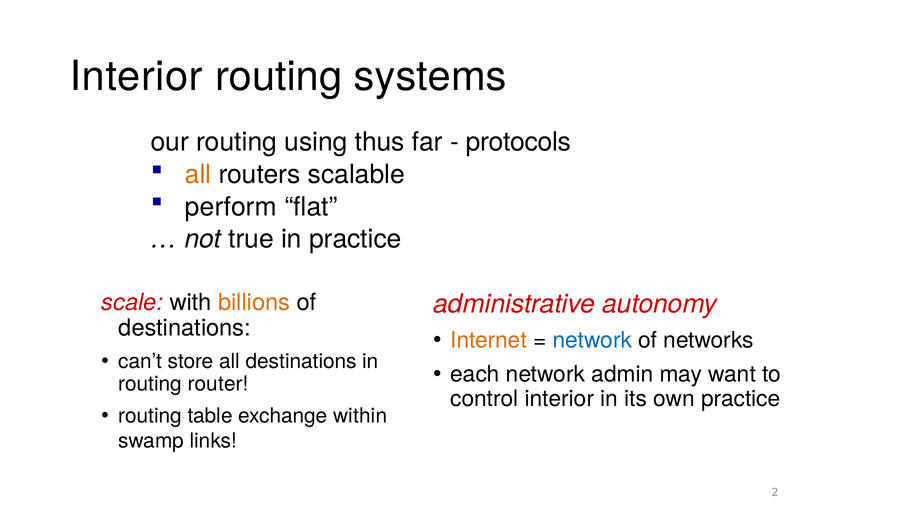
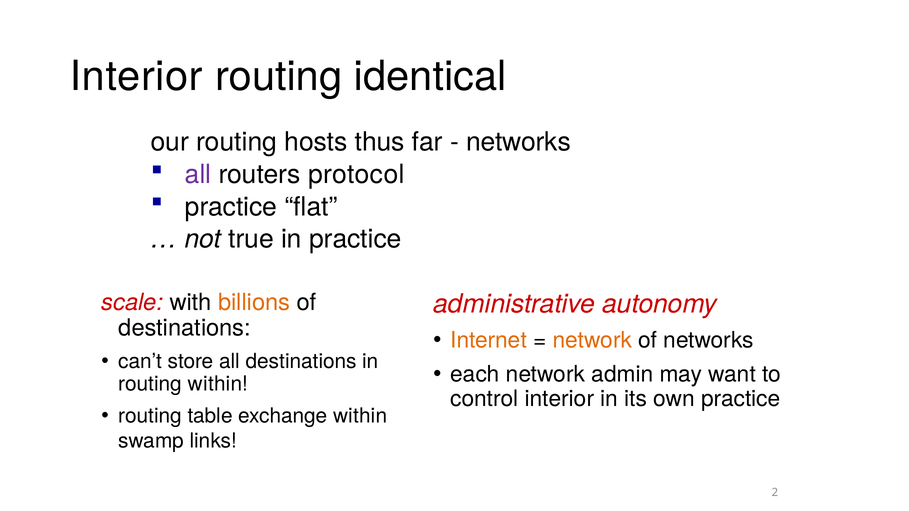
systems: systems -> identical
using: using -> hosts
protocols at (518, 142): protocols -> networks
all at (198, 175) colour: orange -> purple
scalable: scalable -> protocol
perform at (231, 207): perform -> practice
network at (592, 340) colour: blue -> orange
routing router: router -> within
